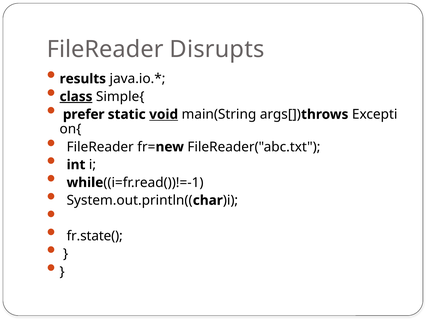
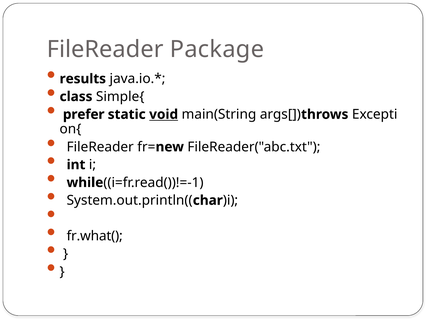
Disrupts: Disrupts -> Package
class underline: present -> none
fr.state(: fr.state( -> fr.what(
